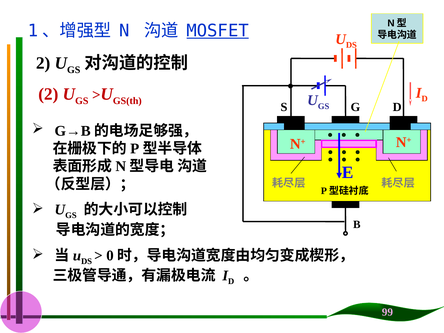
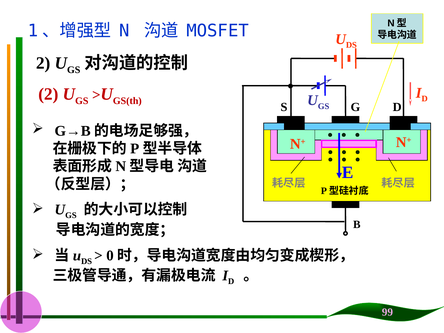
MOSFET underline: present -> none
